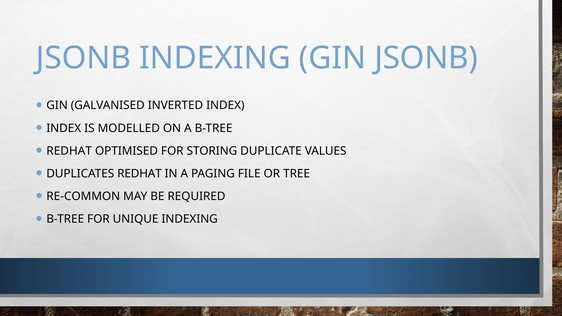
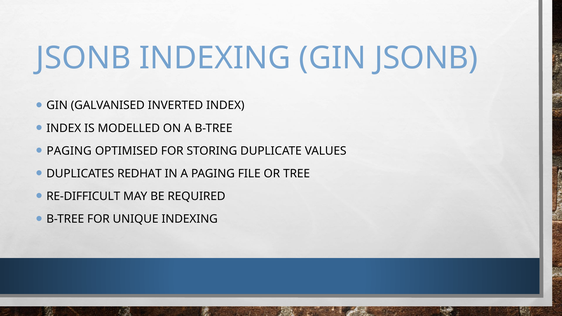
REDHAT at (69, 151): REDHAT -> PAGING
RE-COMMON: RE-COMMON -> RE-DIFFICULT
